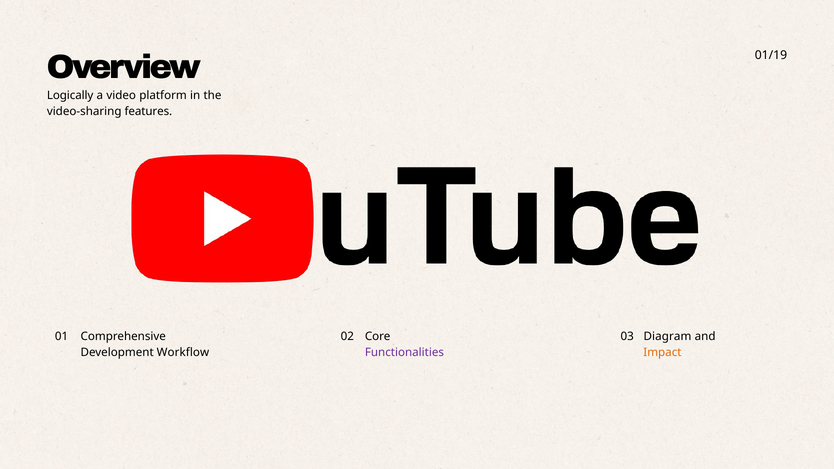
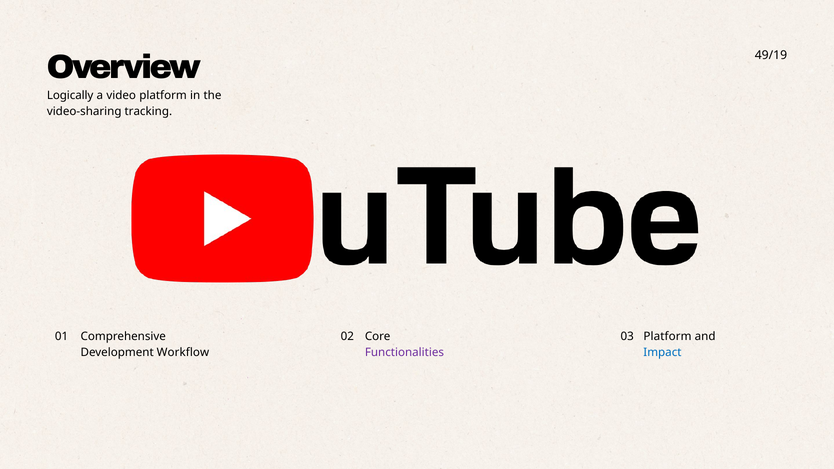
01/19: 01/19 -> 49/19
features: features -> tracking
03 Diagram: Diagram -> Platform
Impact colour: orange -> blue
